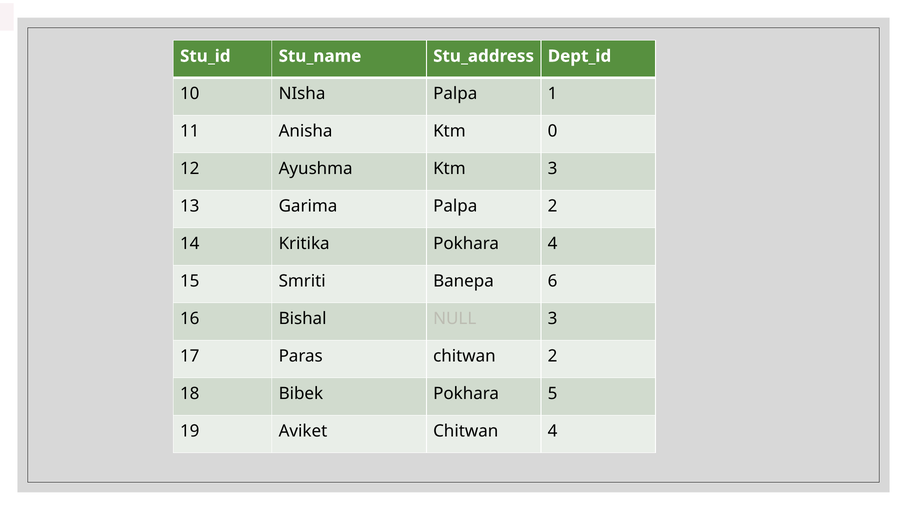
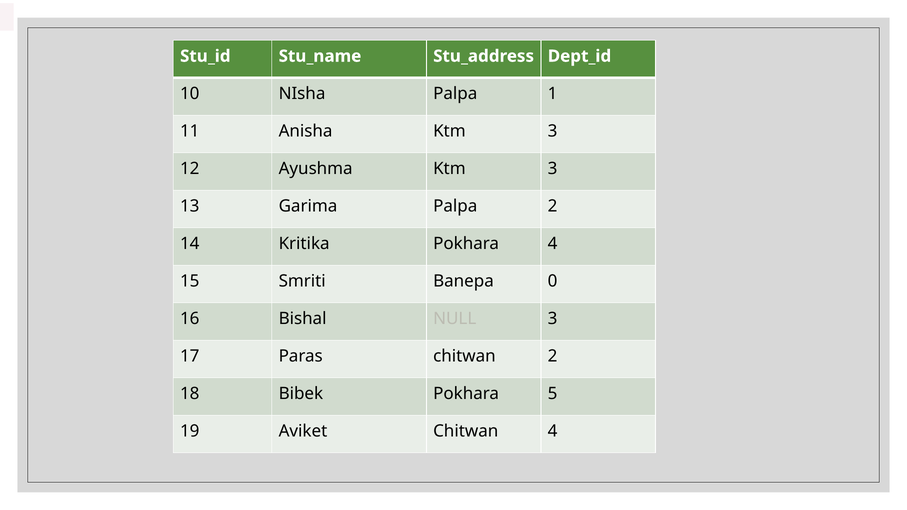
Anisha Ktm 0: 0 -> 3
6: 6 -> 0
